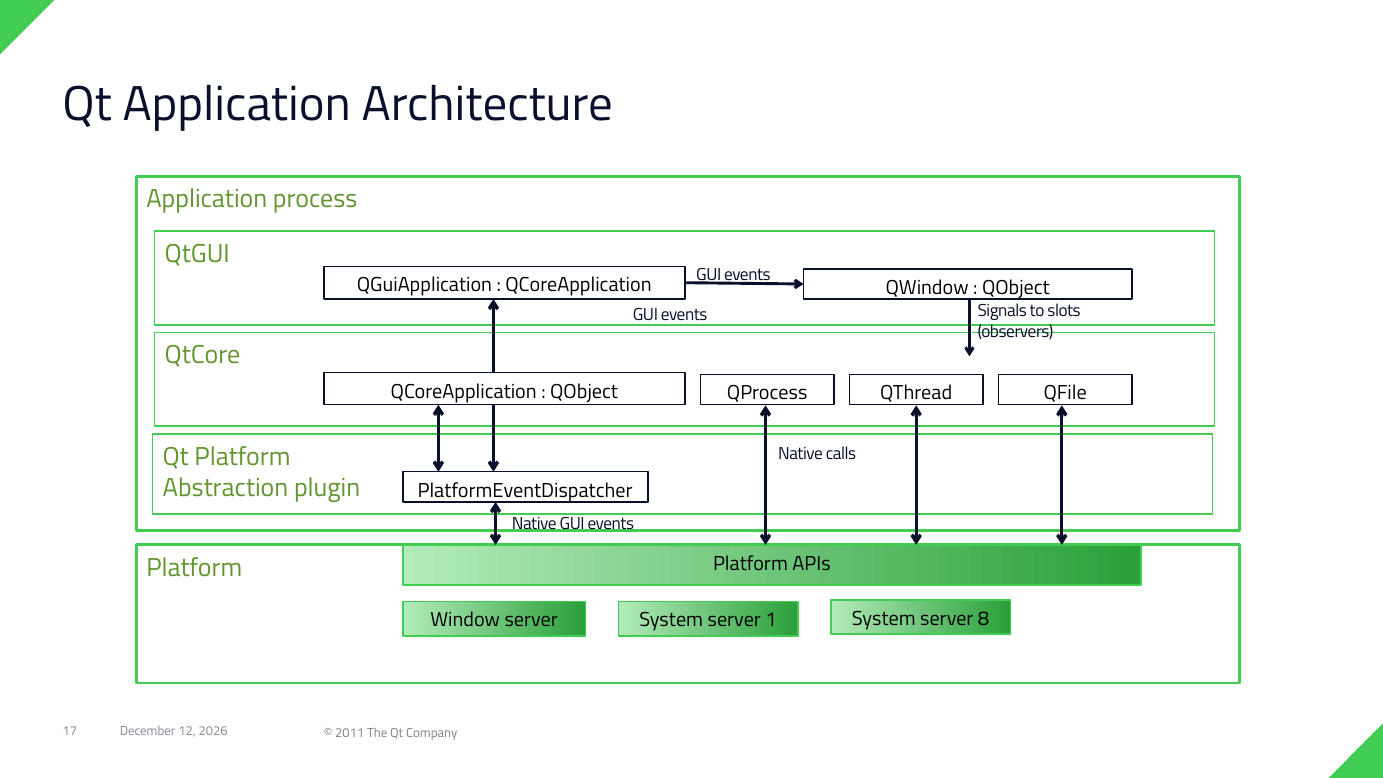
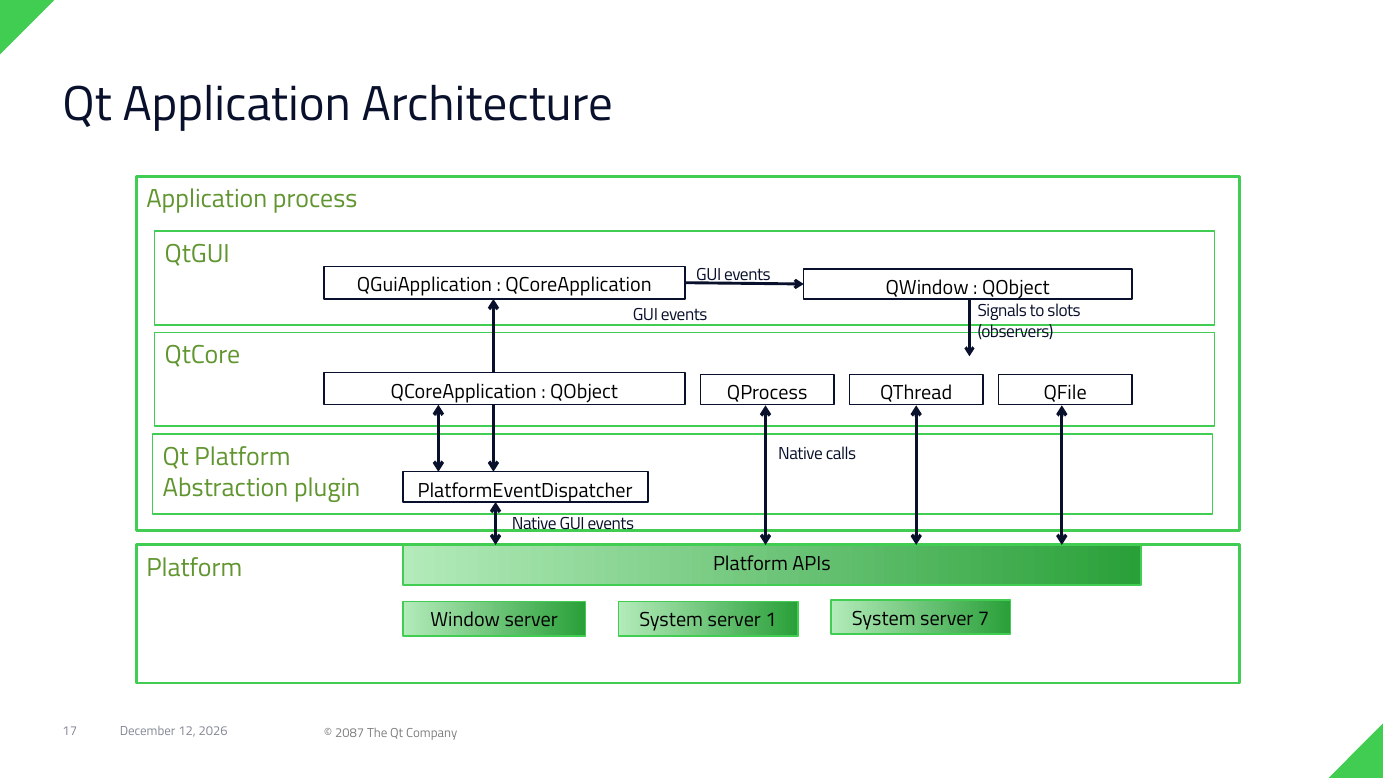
8: 8 -> 7
2011: 2011 -> 2087
